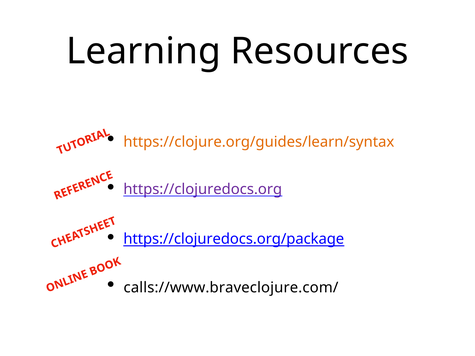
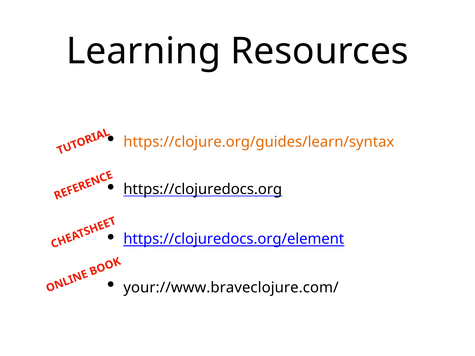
https://clojuredocs.org colour: purple -> black
https://clojuredocs.org/package: https://clojuredocs.org/package -> https://clojuredocs.org/element
calls://www.braveclojure.com/: calls://www.braveclojure.com/ -> your://www.braveclojure.com/
